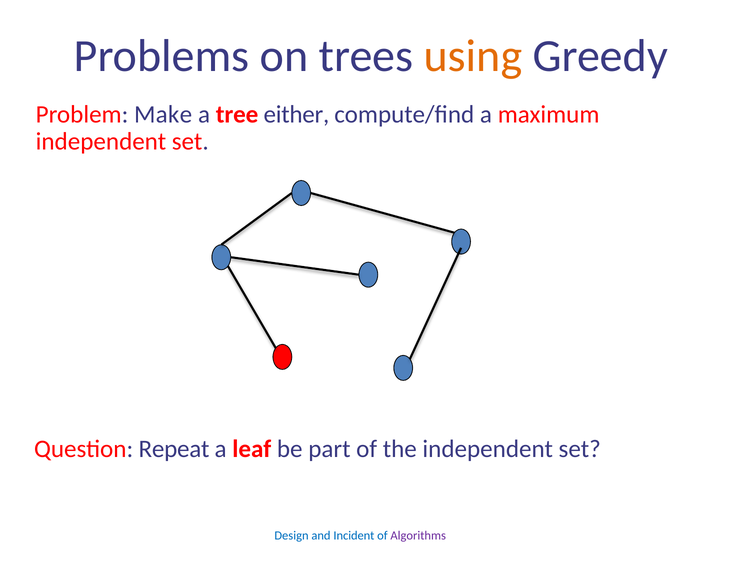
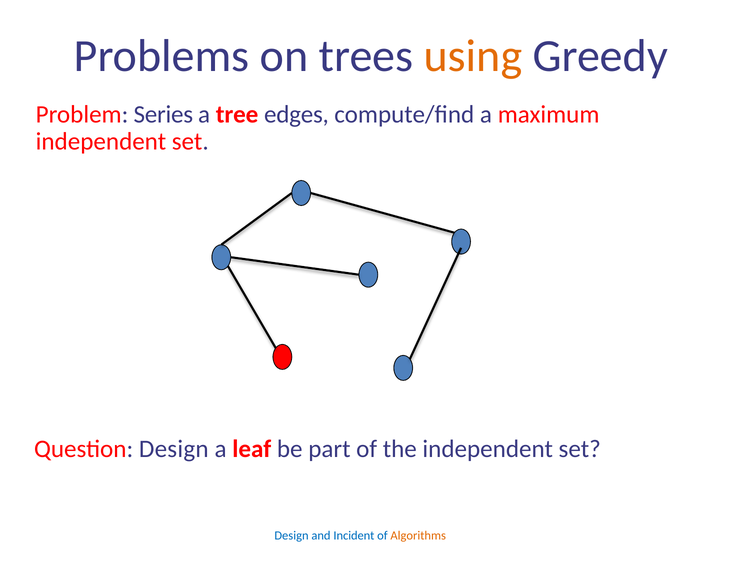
Make: Make -> Series
either: either -> edges
Question Repeat: Repeat -> Design
Algorithms colour: purple -> orange
